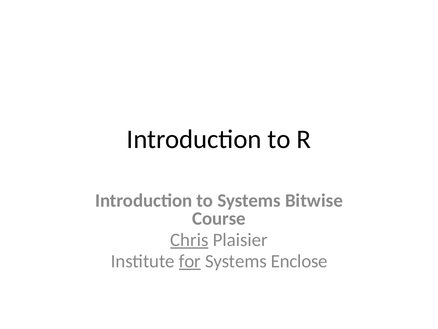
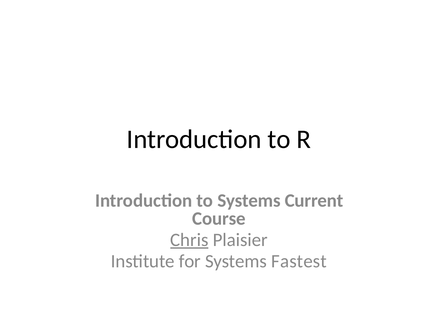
Bitwise: Bitwise -> Current
for underline: present -> none
Enclose: Enclose -> Fastest
